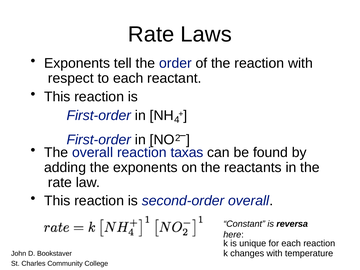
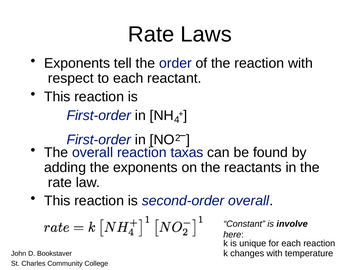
reversa: reversa -> involve
